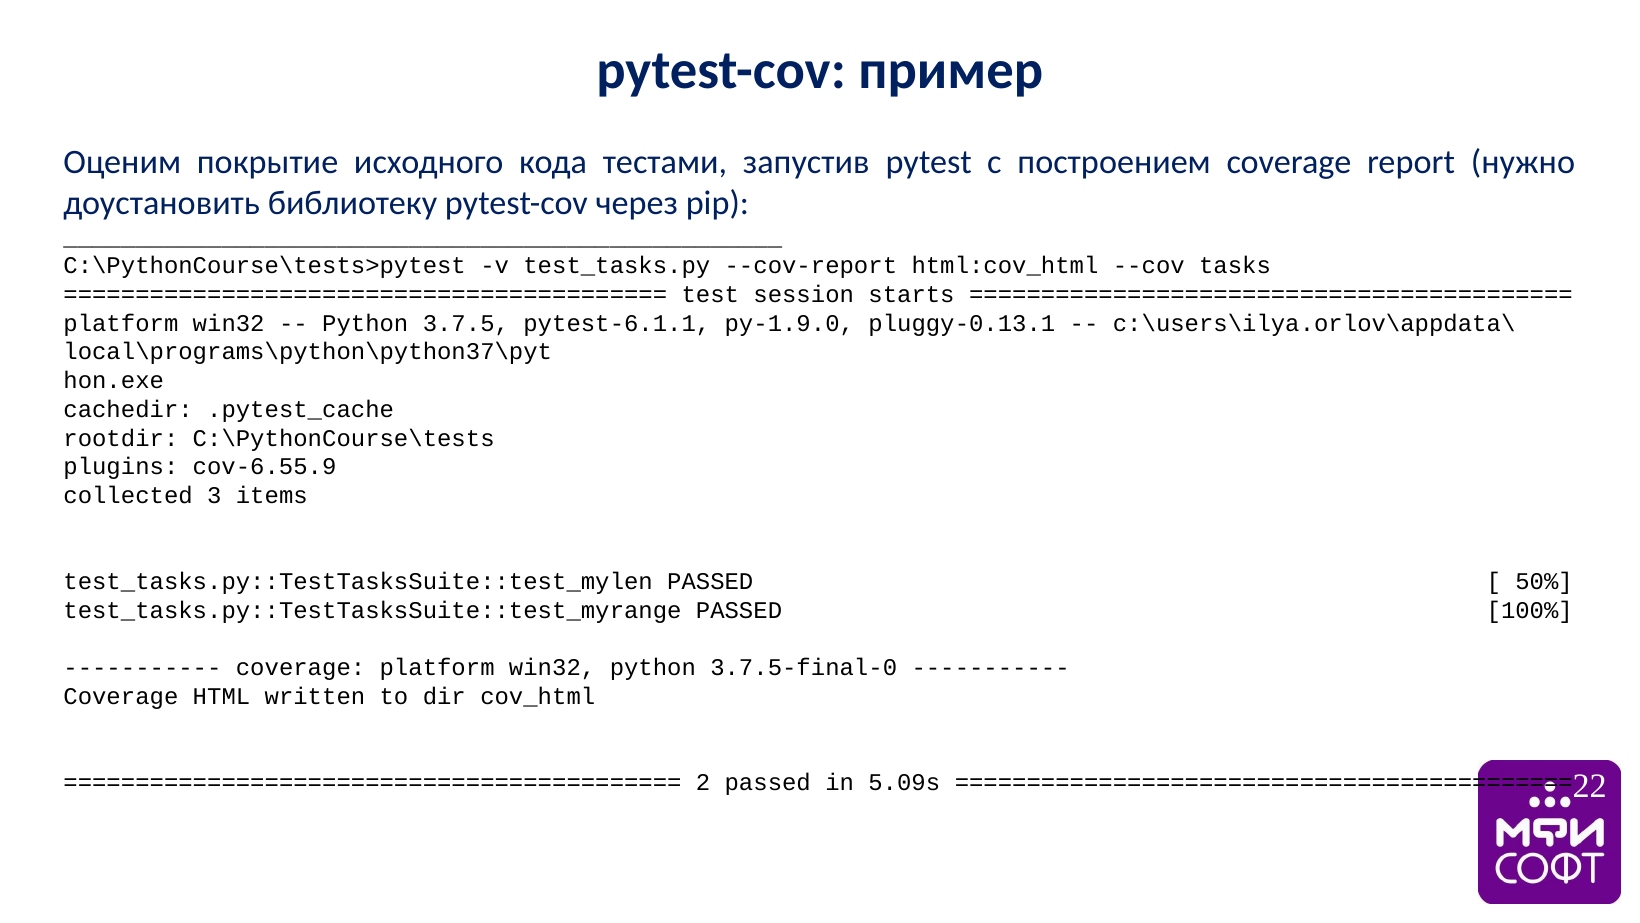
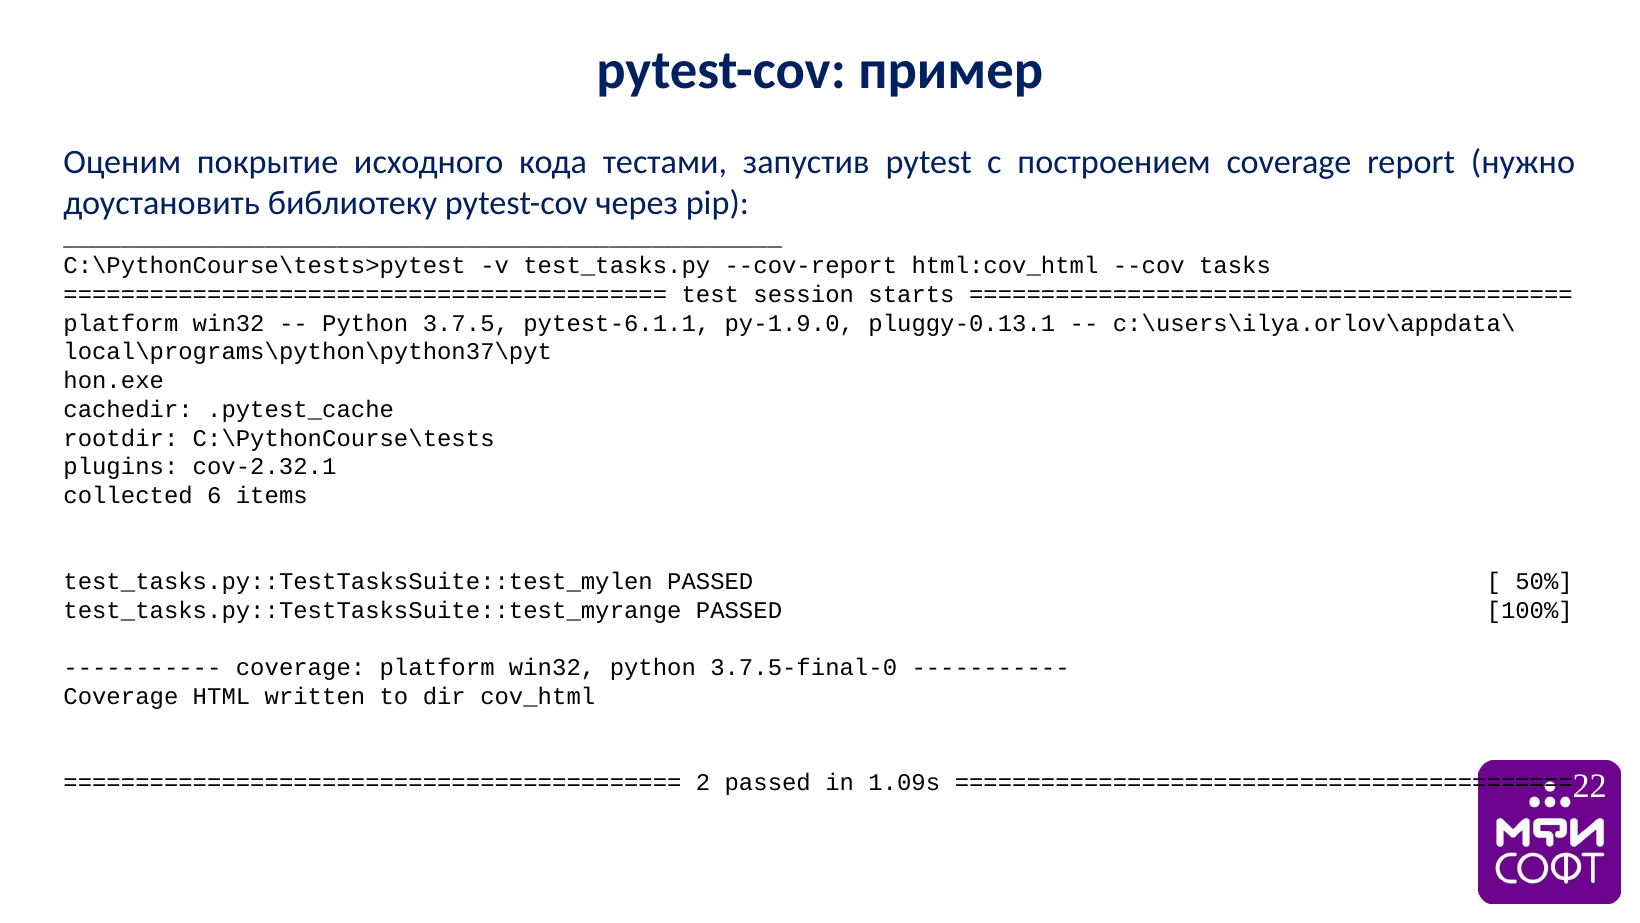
cov-6.55.9: cov-6.55.9 -> cov-2.32.1
3: 3 -> 6
5.09s: 5.09s -> 1.09s
